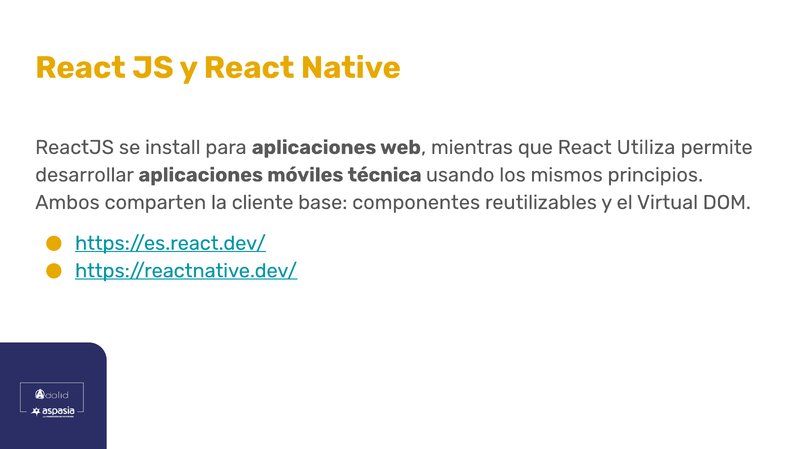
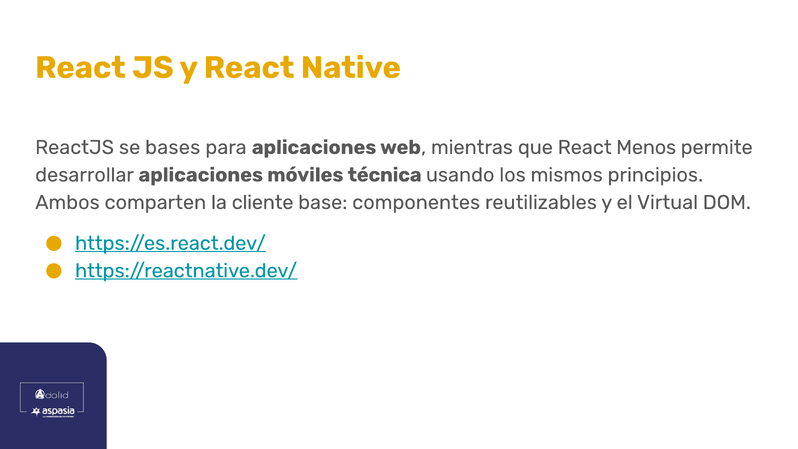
install: install -> bases
Utiliza: Utiliza -> Menos
